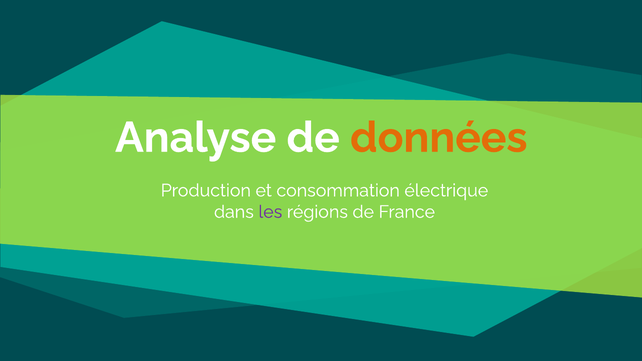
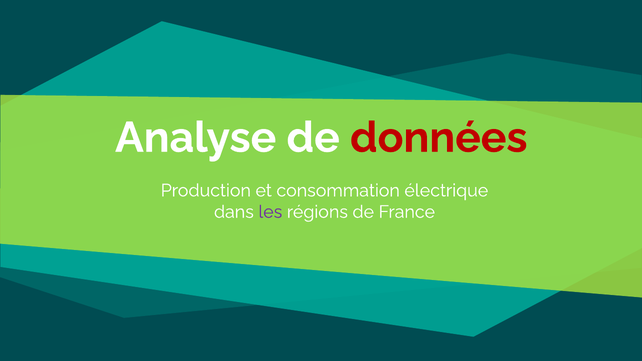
données colour: orange -> red
